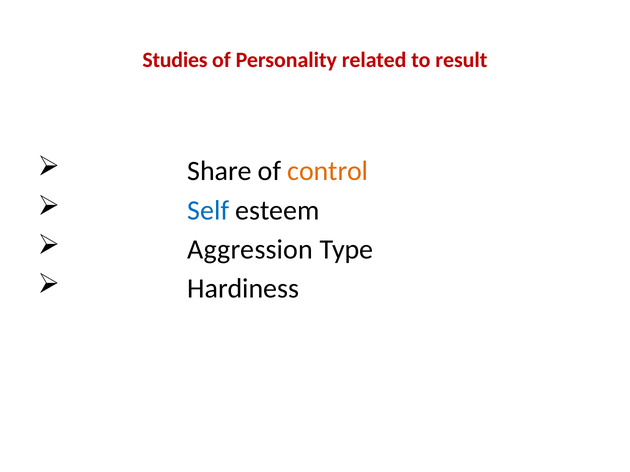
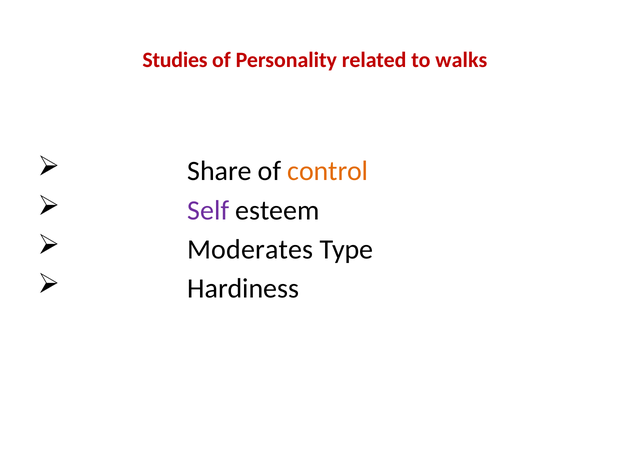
result: result -> walks
Self colour: blue -> purple
Aggression: Aggression -> Moderates
